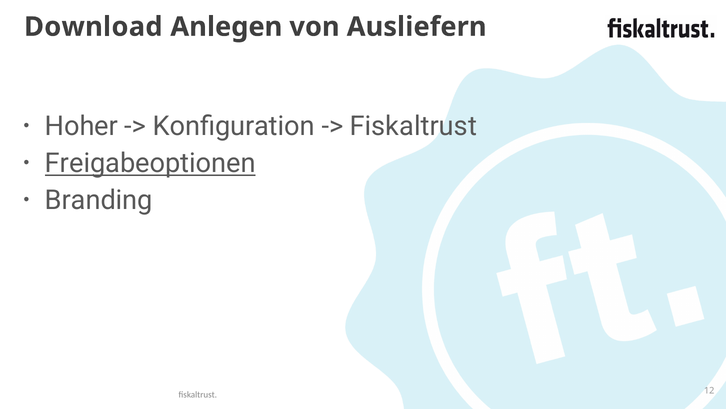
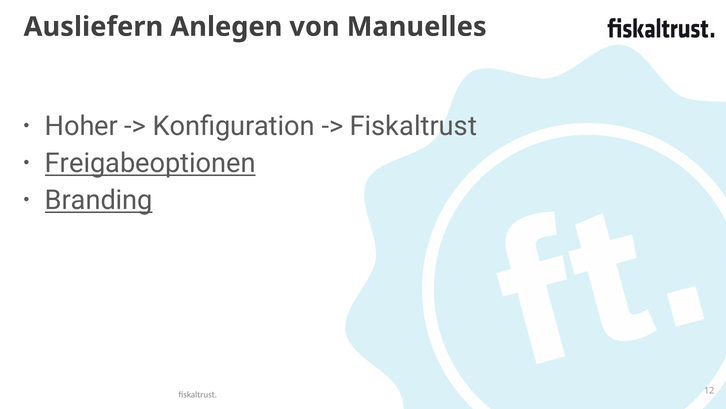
Download: Download -> Ausliefern
Ausliefern: Ausliefern -> Manuelles
Branding underline: none -> present
